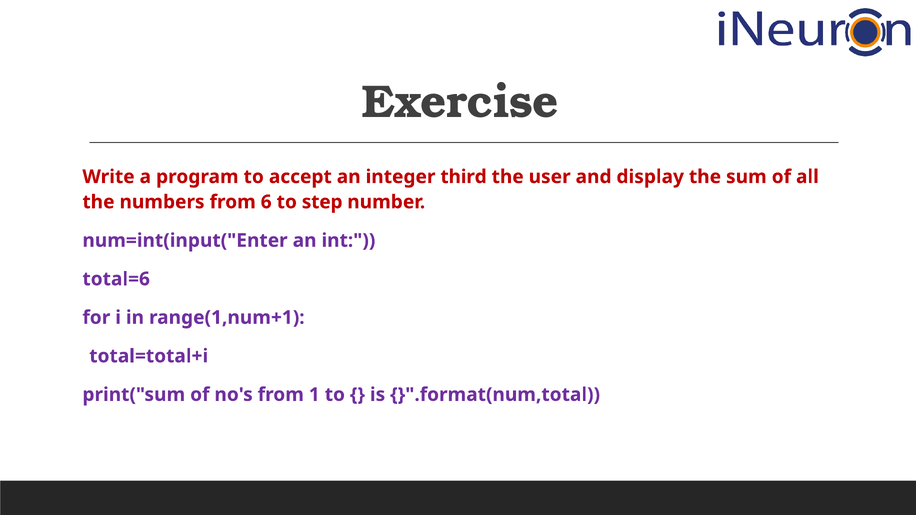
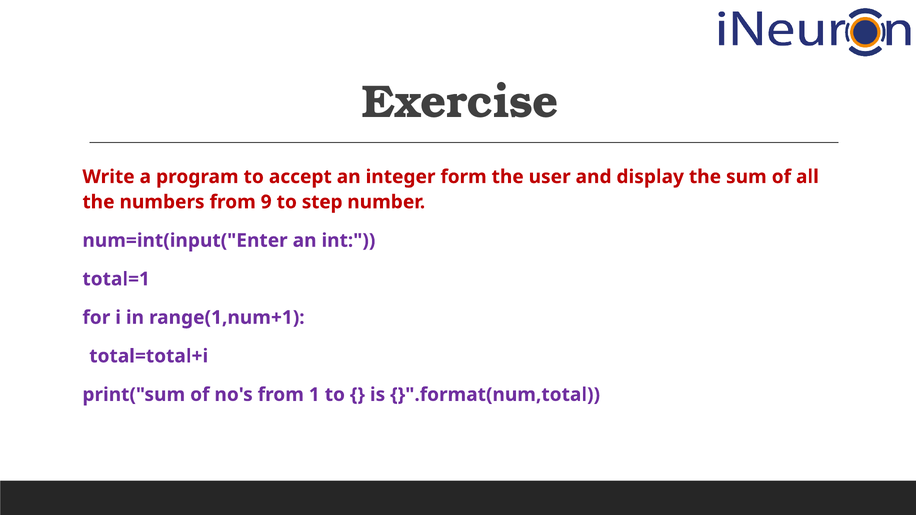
third: third -> form
6: 6 -> 9
total=6: total=6 -> total=1
